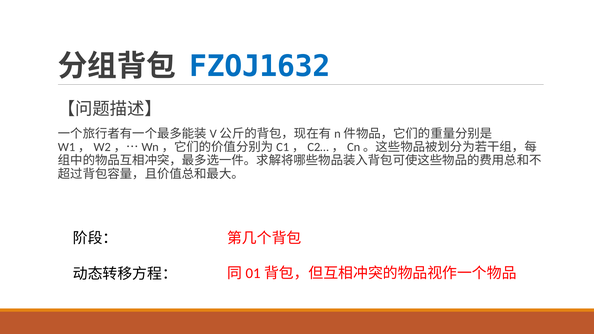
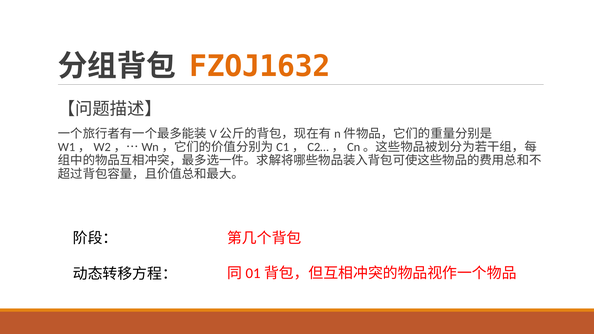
FZOJ1632 colour: blue -> orange
